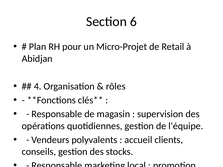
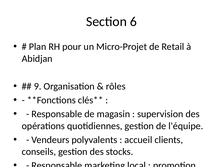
4: 4 -> 9
